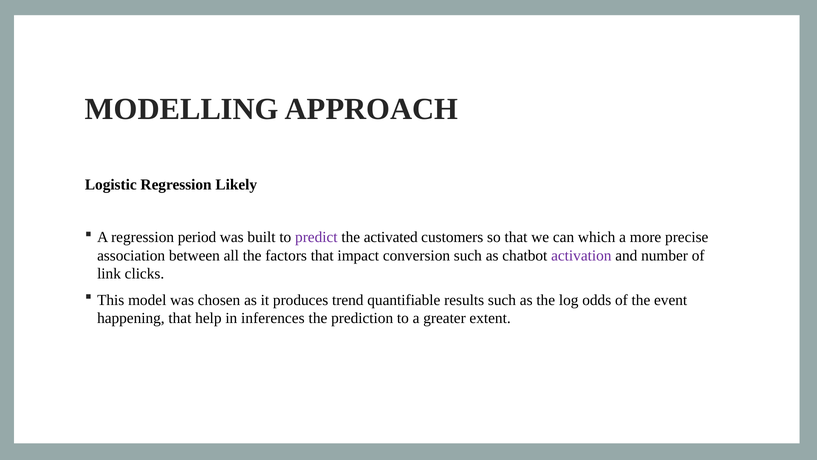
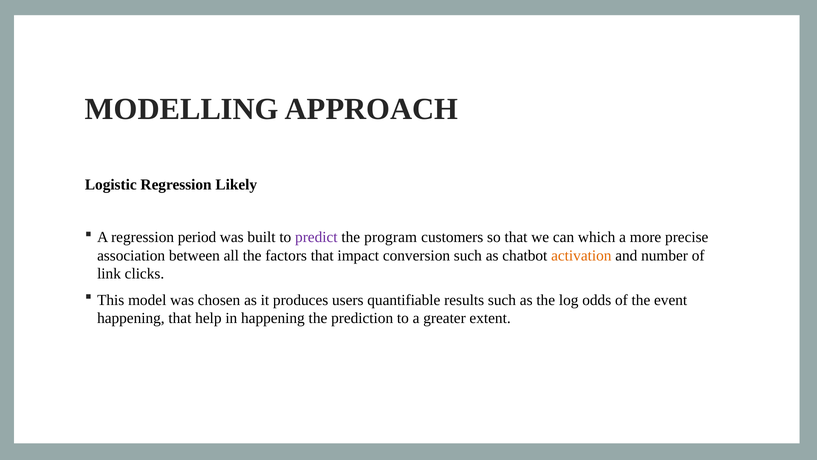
activated: activated -> program
activation colour: purple -> orange
trend: trend -> users
in inferences: inferences -> happening
